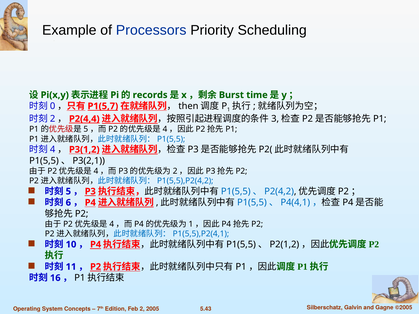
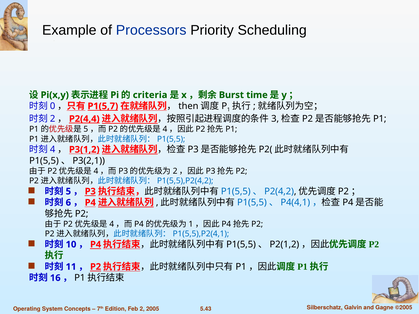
records: records -> criteria
